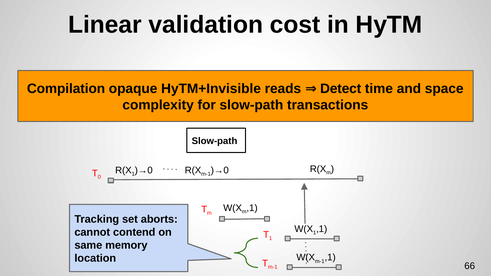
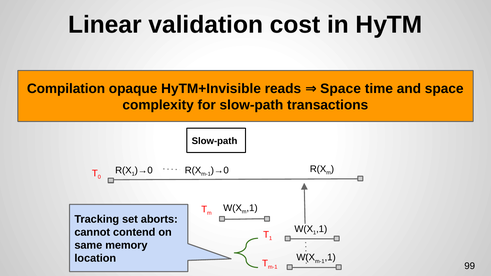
reads Detect: Detect -> Space
66: 66 -> 99
